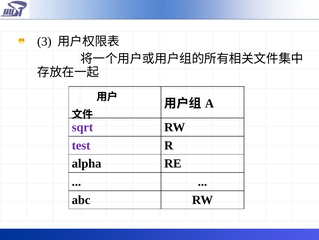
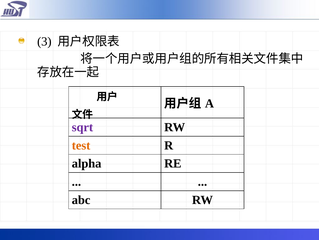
test colour: purple -> orange
